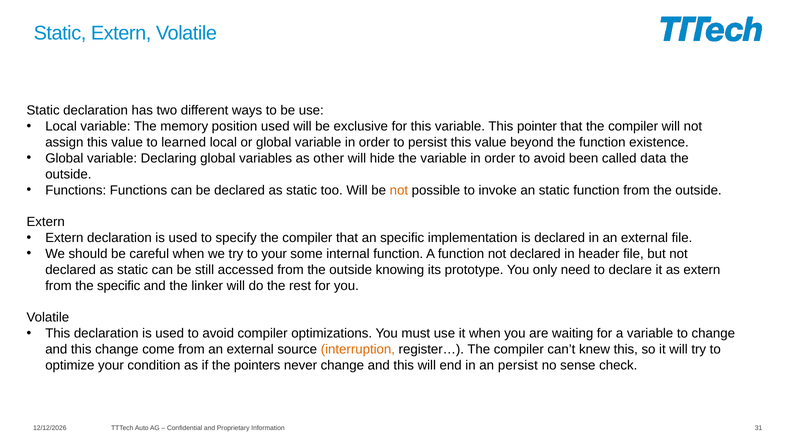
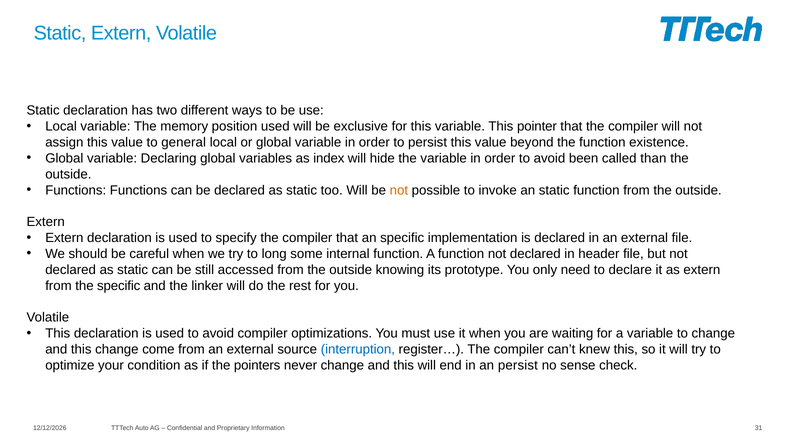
learned: learned -> general
other: other -> index
data: data -> than
to your: your -> long
interruption colour: orange -> blue
